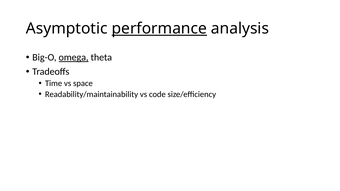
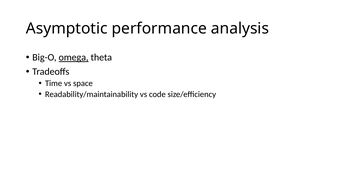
performance underline: present -> none
